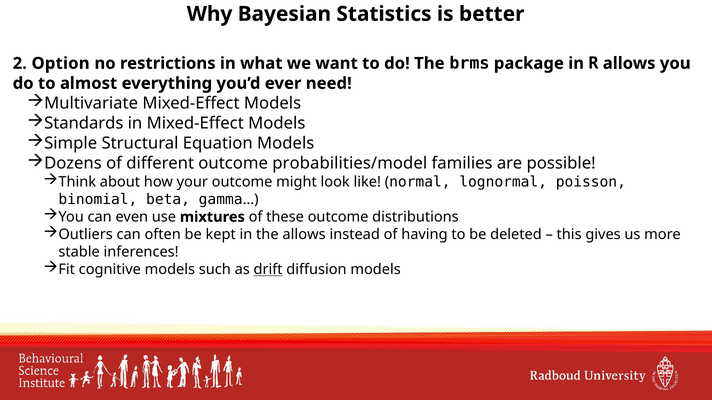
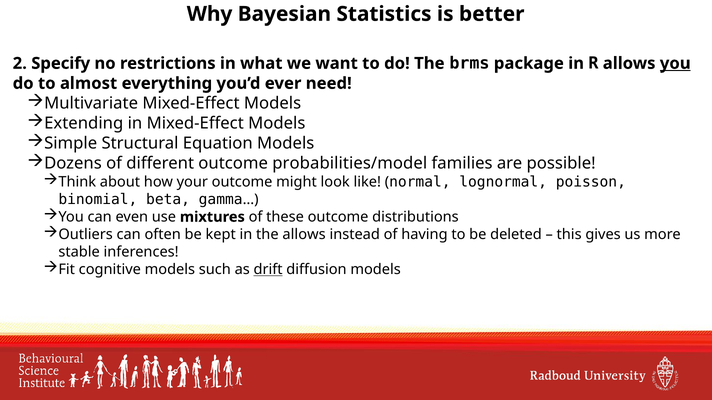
Option: Option -> Specify
you at (675, 63) underline: none -> present
Standards: Standards -> Extending
